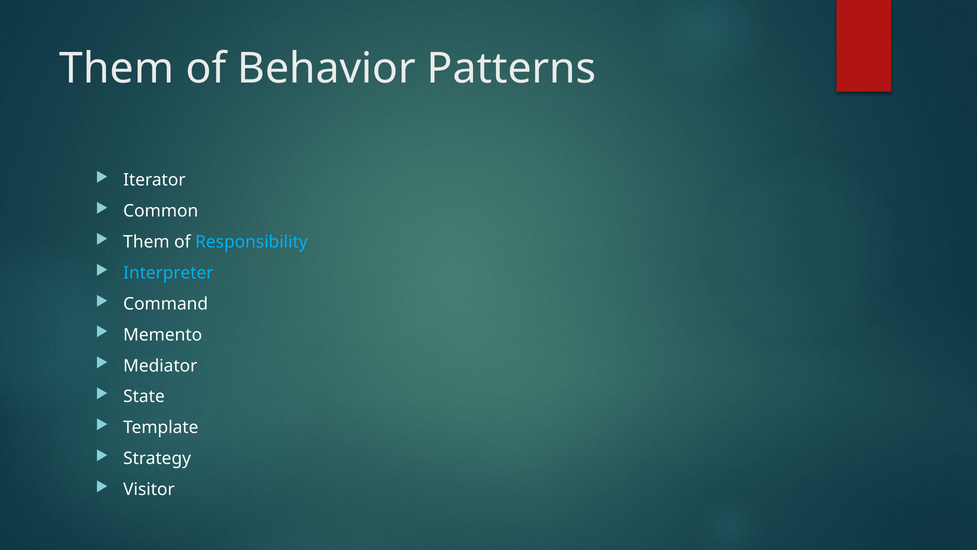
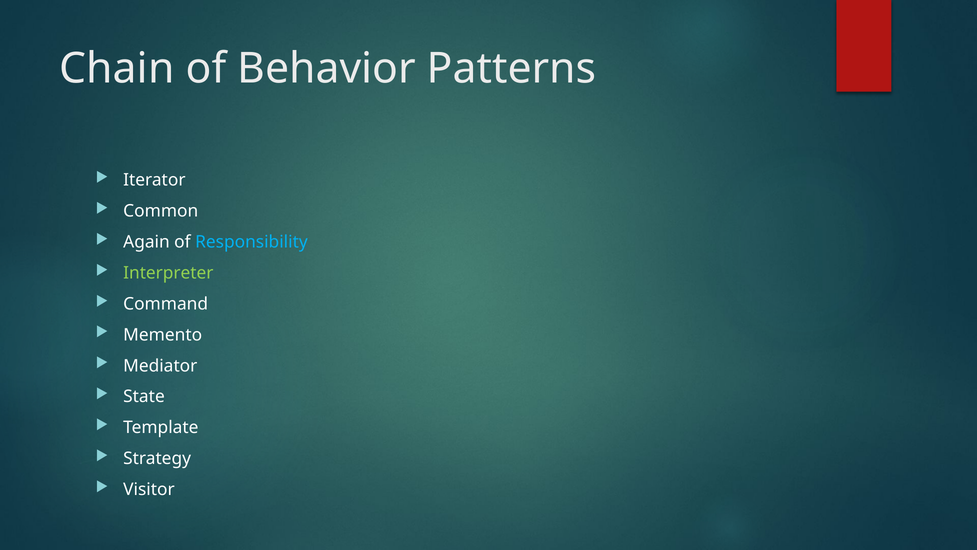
Them at (117, 69): Them -> Chain
Them at (146, 242): Them -> Again
Interpreter colour: light blue -> light green
